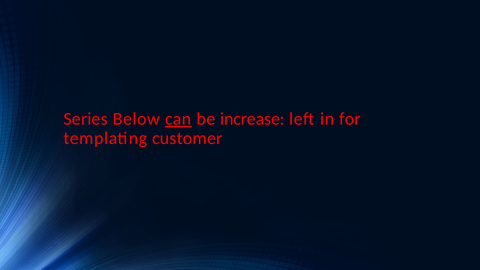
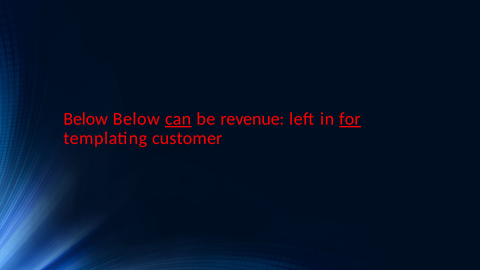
Series at (86, 119): Series -> Below
increase: increase -> revenue
for underline: none -> present
